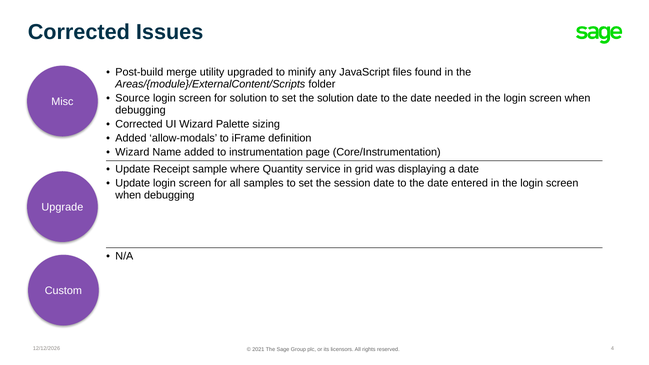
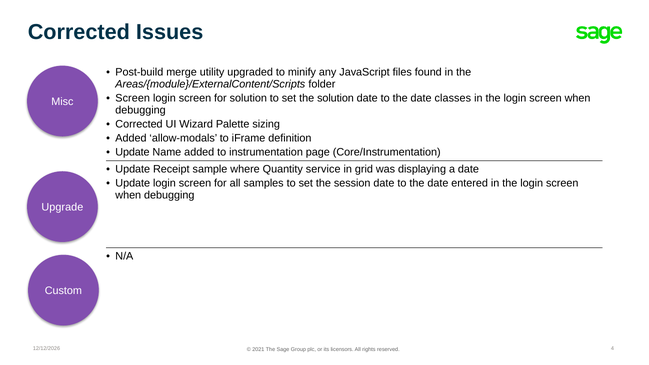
Source at (133, 98): Source -> Screen
needed: needed -> classes
Wizard at (132, 152): Wizard -> Update
